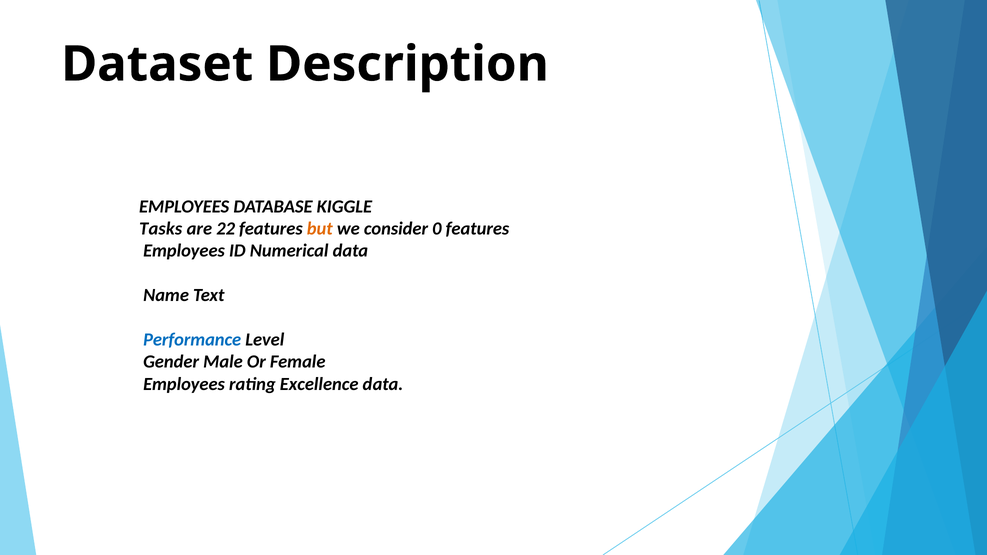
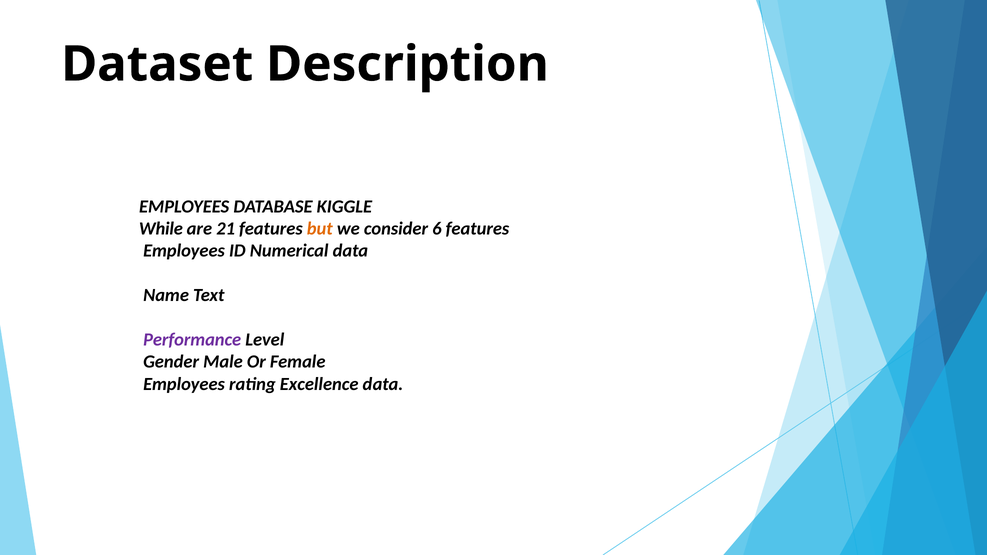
Tasks: Tasks -> While
22: 22 -> 21
0: 0 -> 6
Performance colour: blue -> purple
